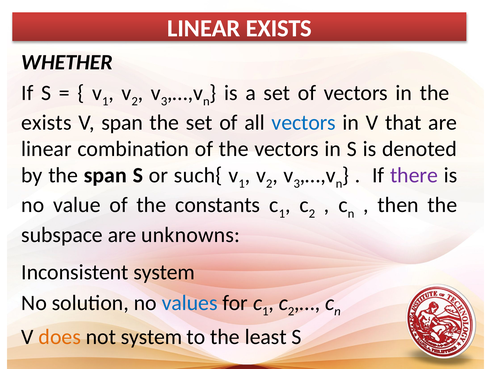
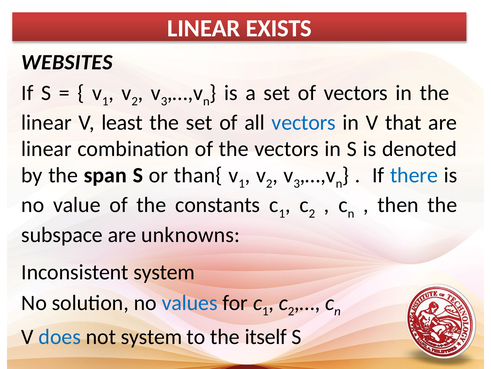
WHETHER: WHETHER -> WEBSITES
exists at (46, 122): exists -> linear
V span: span -> least
such{: such{ -> than{
there colour: purple -> blue
does colour: orange -> blue
least: least -> itself
